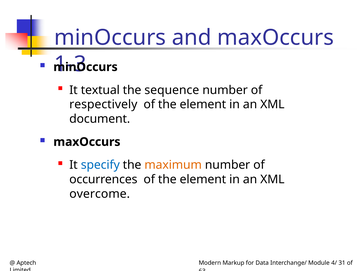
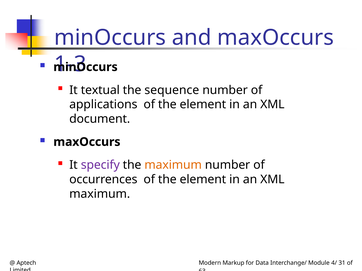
respectively: respectively -> applications
specify colour: blue -> purple
overcome at (100, 194): overcome -> maximum
